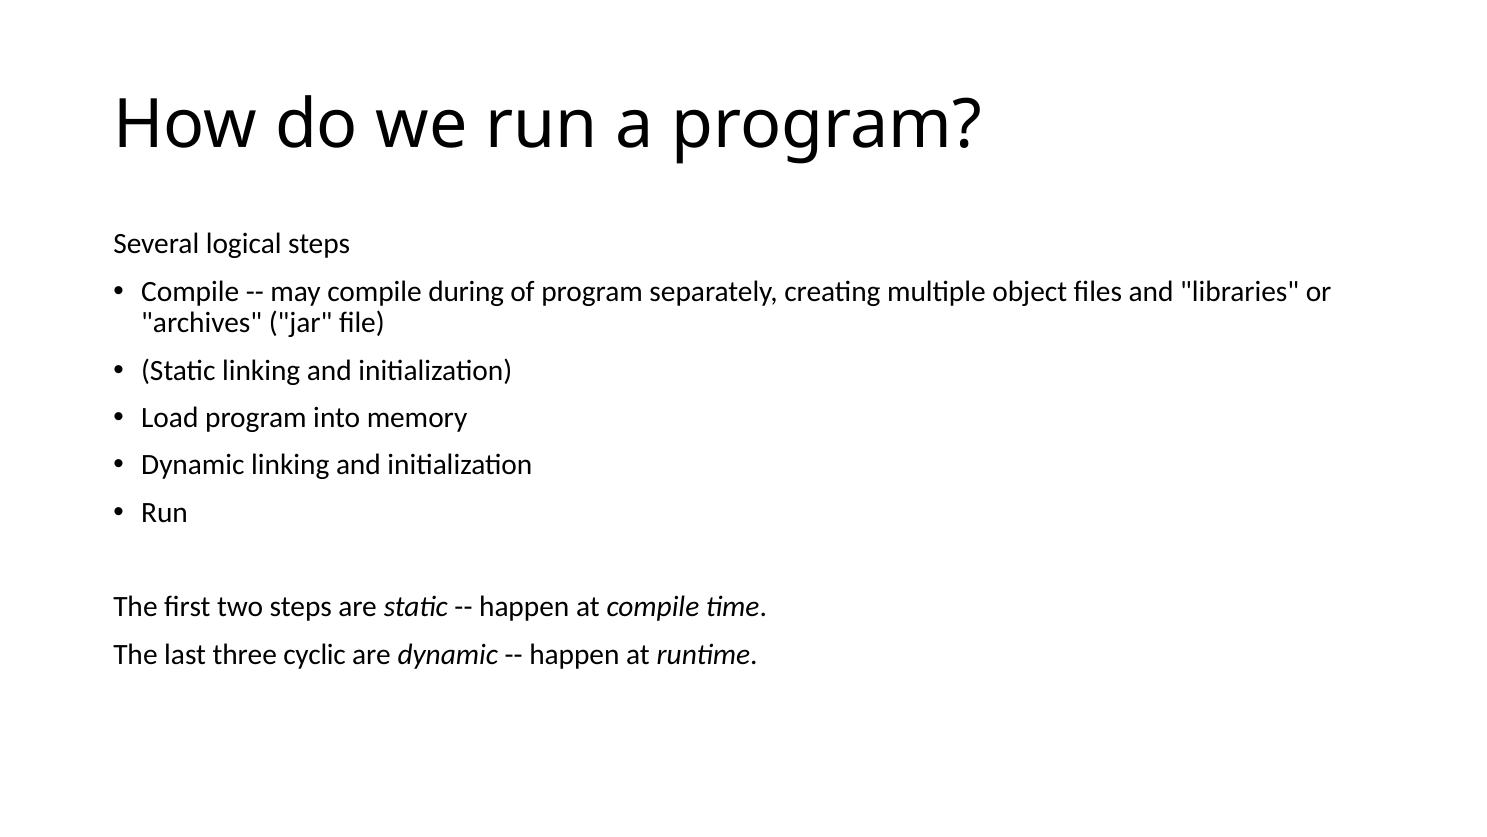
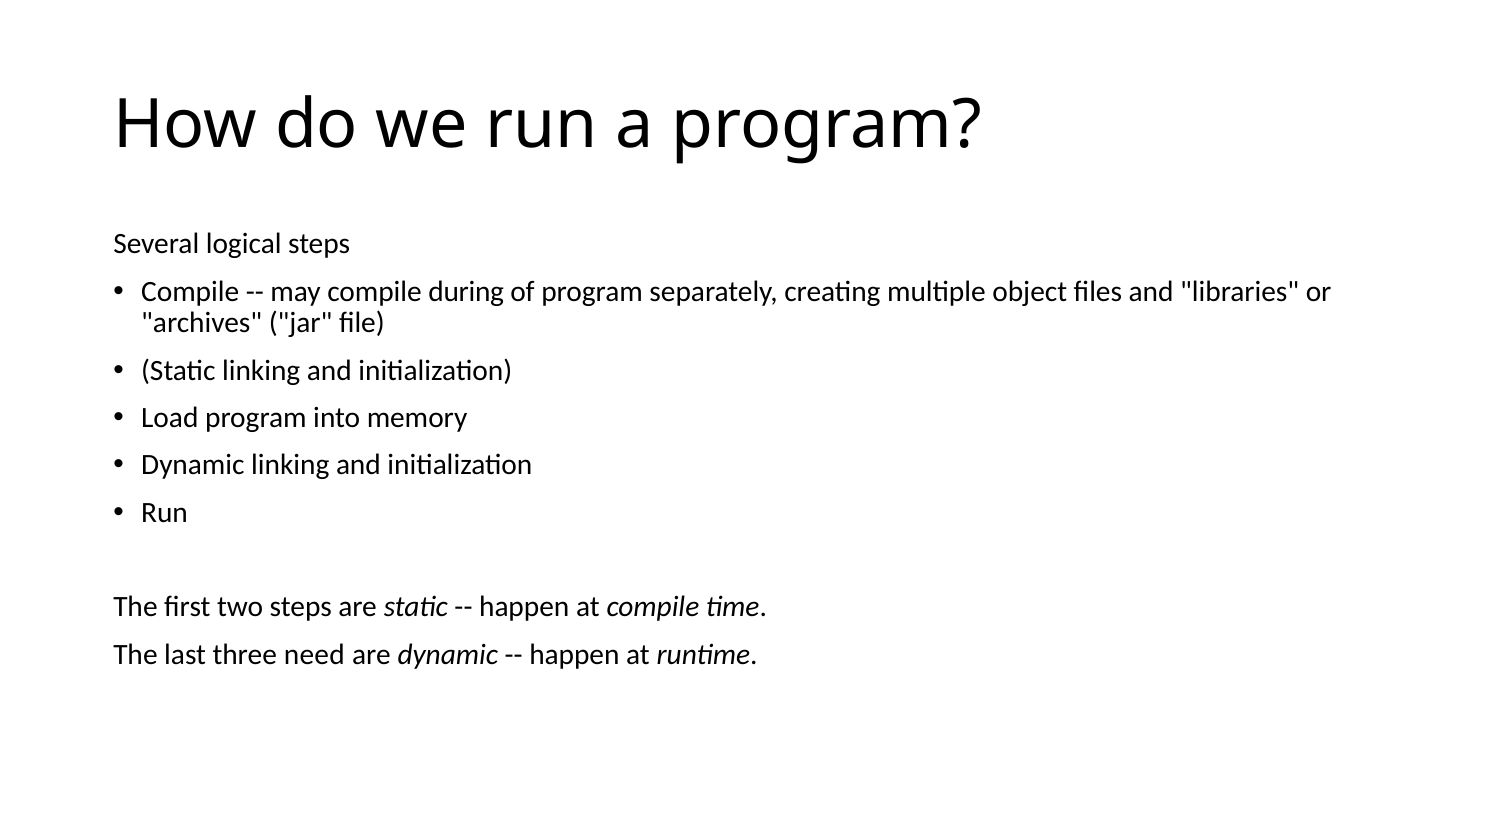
cyclic: cyclic -> need
